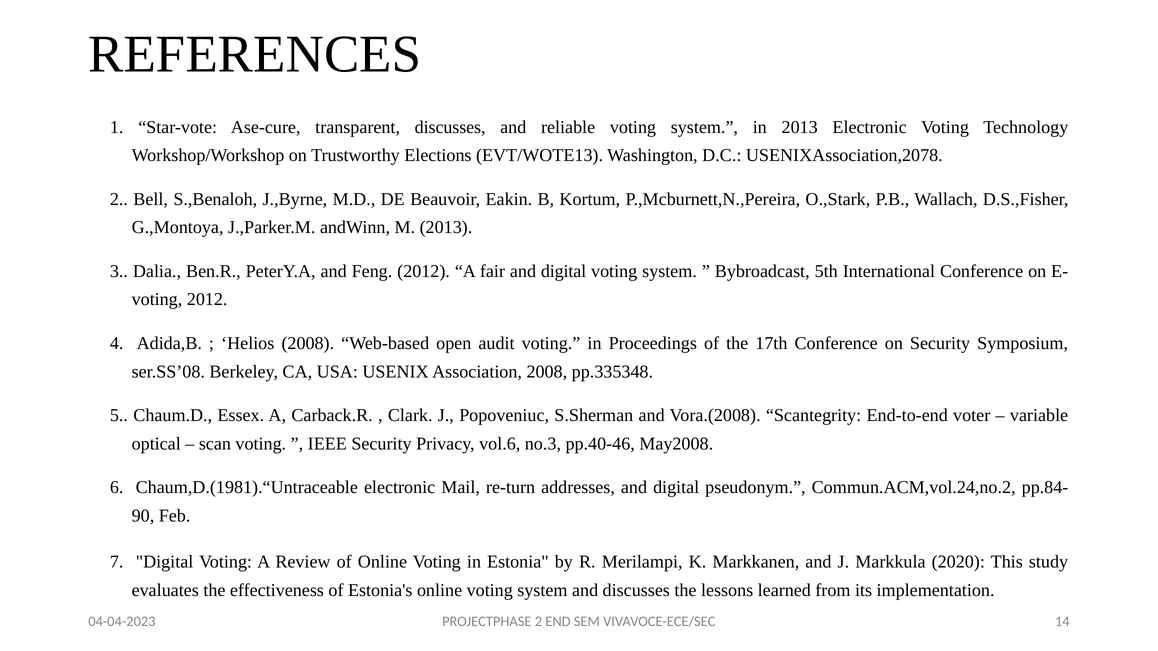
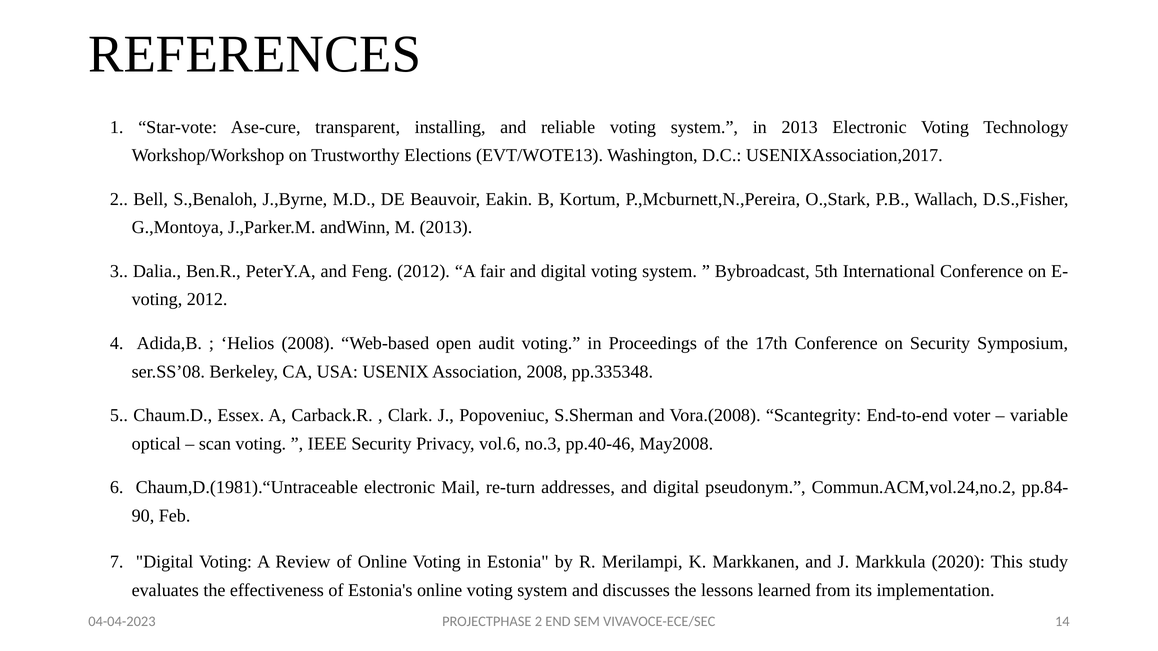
transparent discusses: discusses -> installing
USENIXAssociation,2078: USENIXAssociation,2078 -> USENIXAssociation,2017
